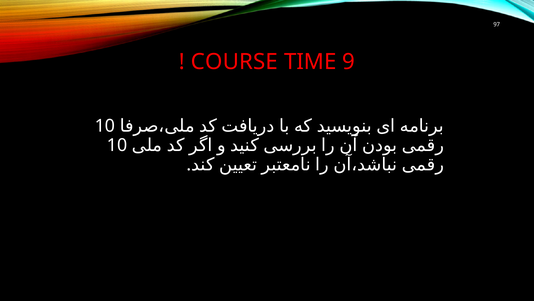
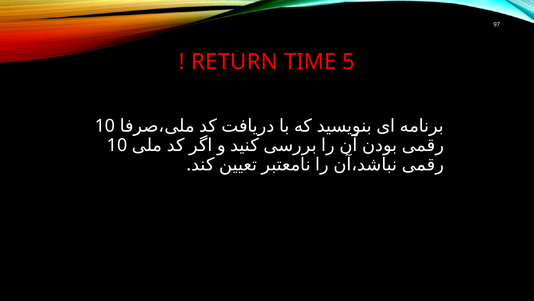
COURSE: COURSE -> RETURN
9: 9 -> 5
